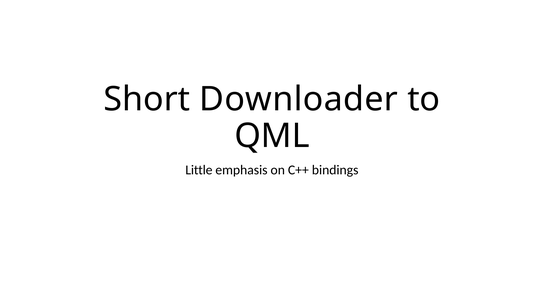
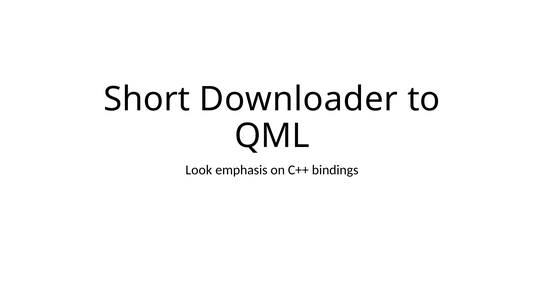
Little: Little -> Look
